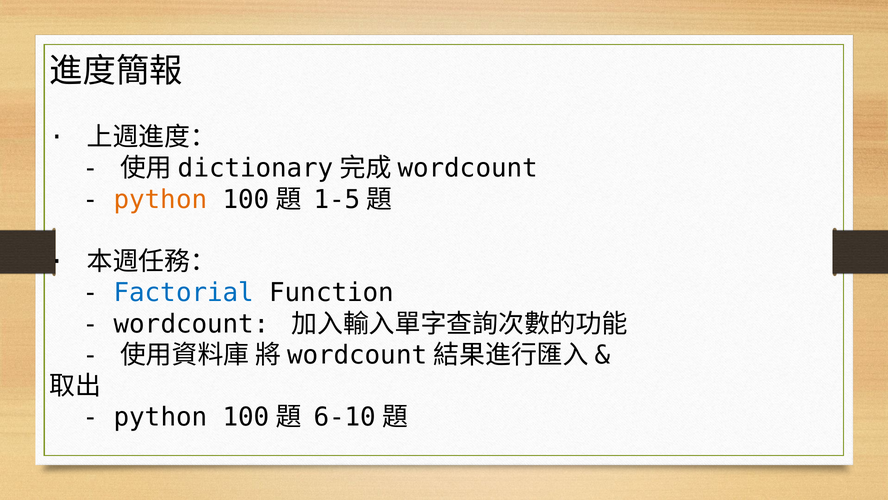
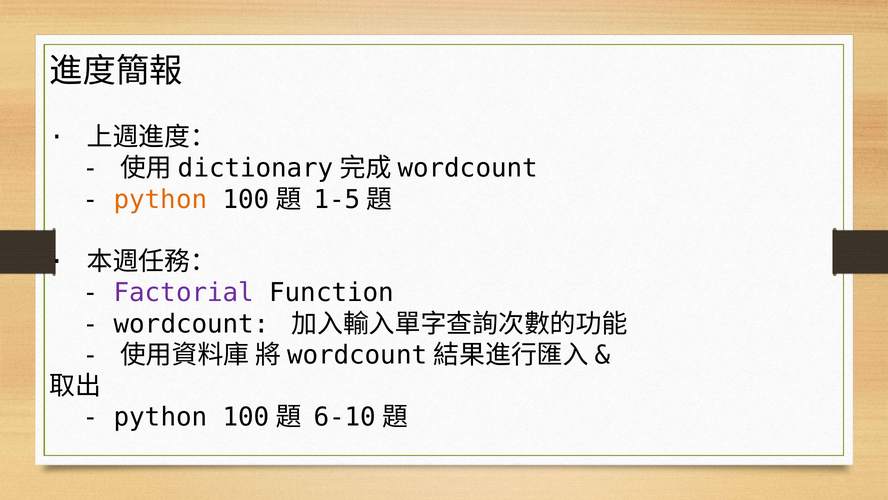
Factorial colour: blue -> purple
